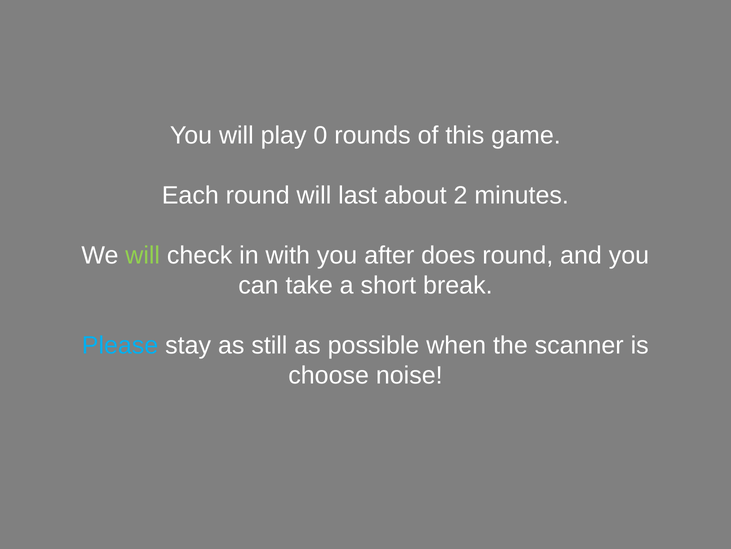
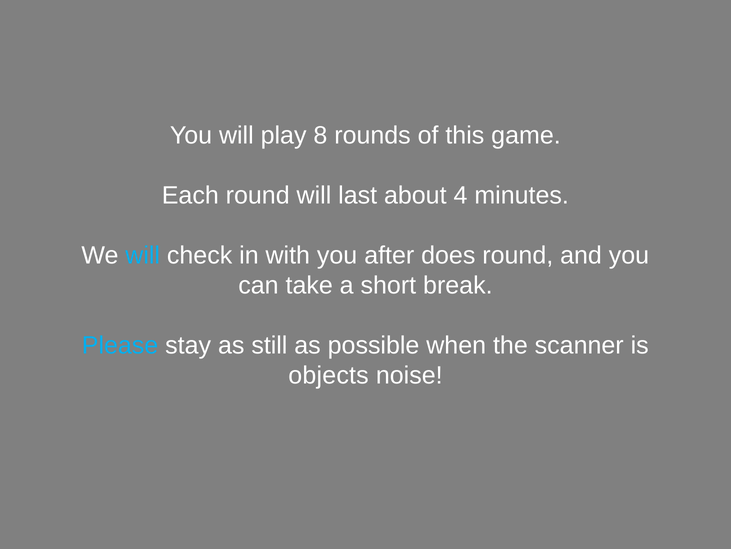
0: 0 -> 8
2: 2 -> 4
will at (143, 255) colour: light green -> light blue
choose: choose -> objects
